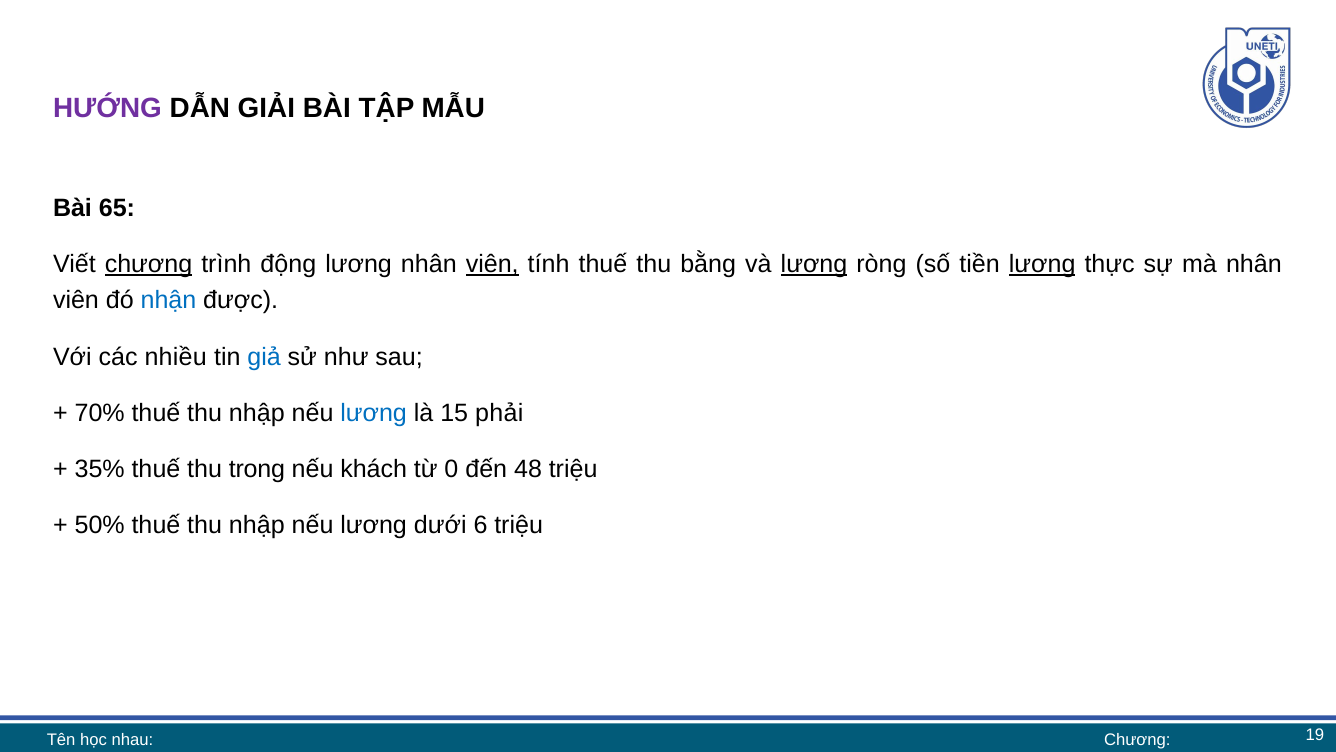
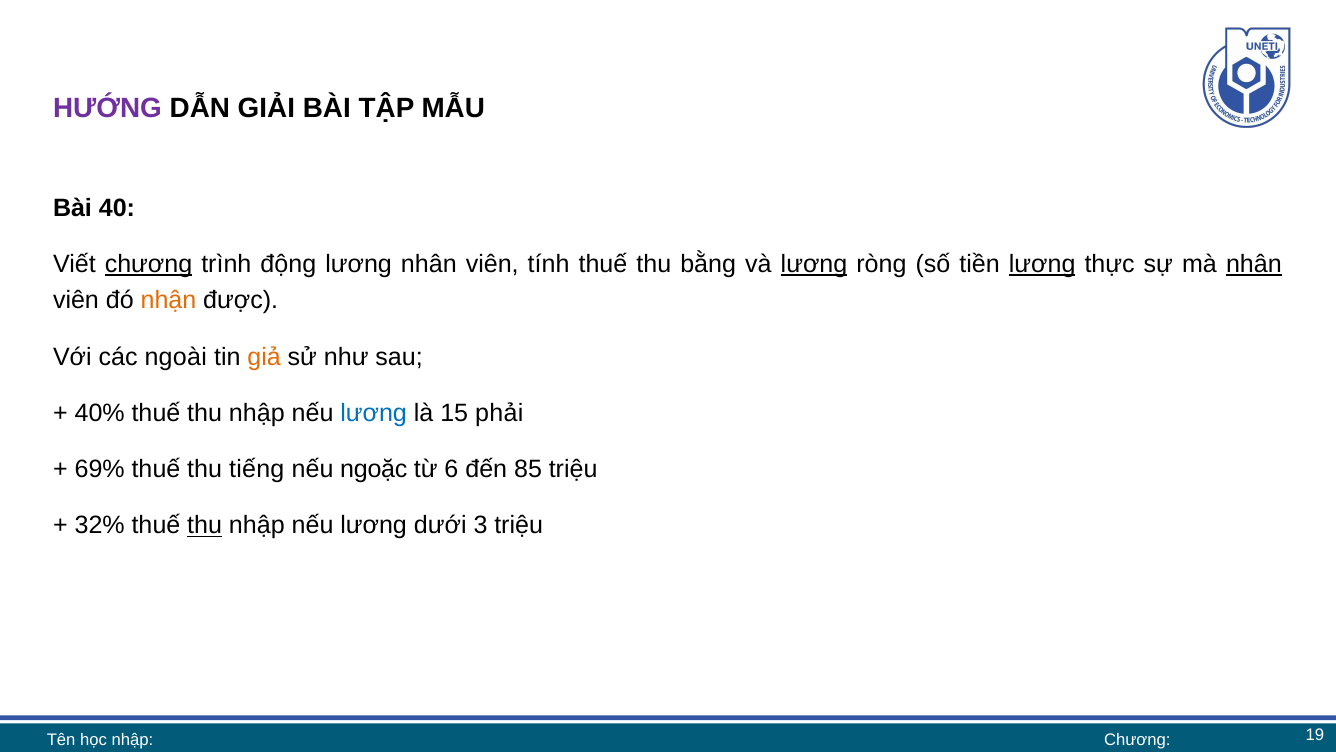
65: 65 -> 40
viên at (492, 264) underline: present -> none
nhân at (1254, 264) underline: none -> present
nhận colour: blue -> orange
nhiều: nhiều -> ngoài
giả colour: blue -> orange
70%: 70% -> 40%
35%: 35% -> 69%
trong: trong -> tiếng
khách: khách -> ngoặc
0: 0 -> 6
48: 48 -> 85
50%: 50% -> 32%
thu at (205, 525) underline: none -> present
6: 6 -> 3
học nhau: nhau -> nhập
